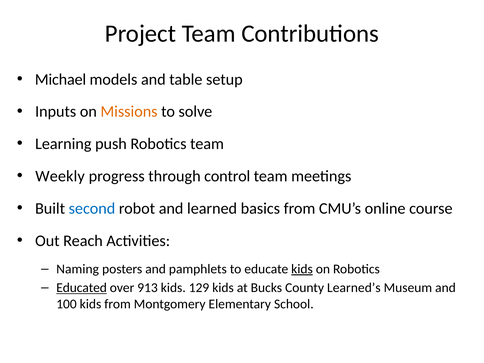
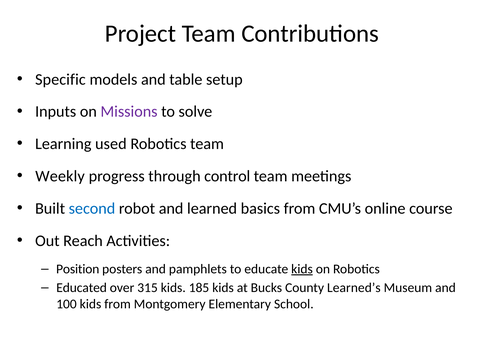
Michael: Michael -> Specific
Missions colour: orange -> purple
push: push -> used
Naming: Naming -> Position
Educated underline: present -> none
913: 913 -> 315
129: 129 -> 185
